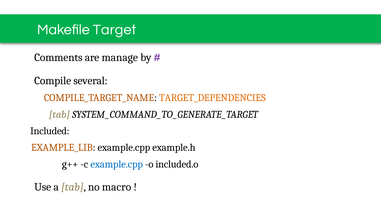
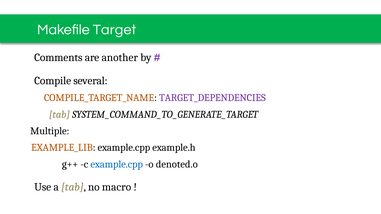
manage: manage -> another
TARGET_DEPENDENCIES colour: orange -> purple
Included: Included -> Multiple
included.o: included.o -> denoted.o
